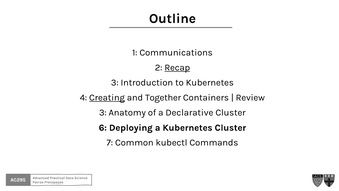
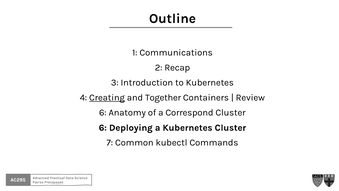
Recap underline: present -> none
3 at (103, 112): 3 -> 6
Declarative: Declarative -> Correspond
